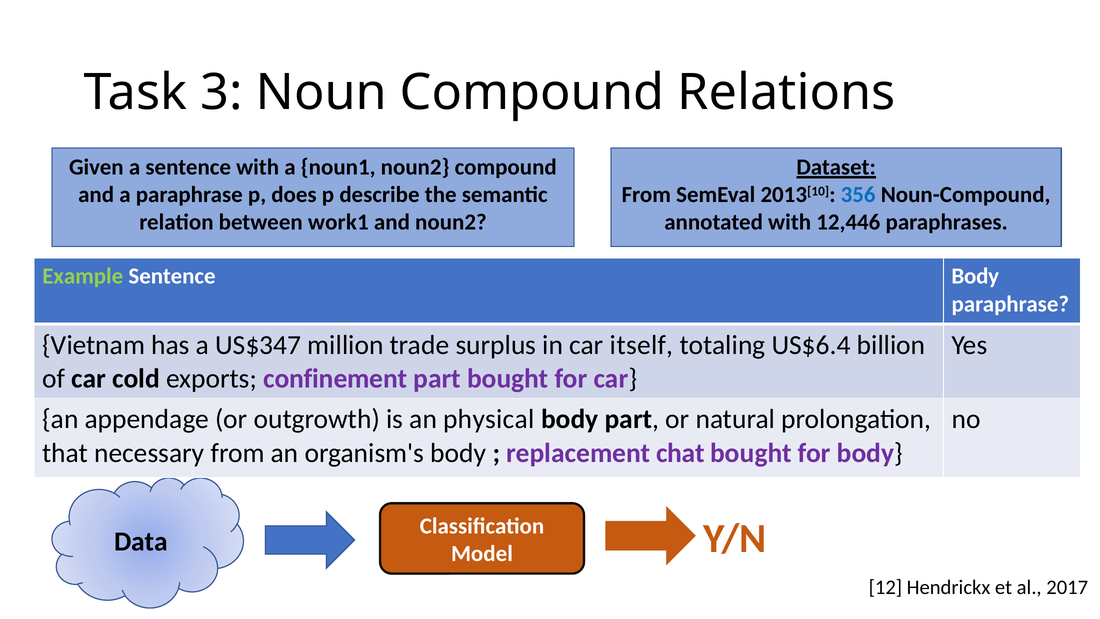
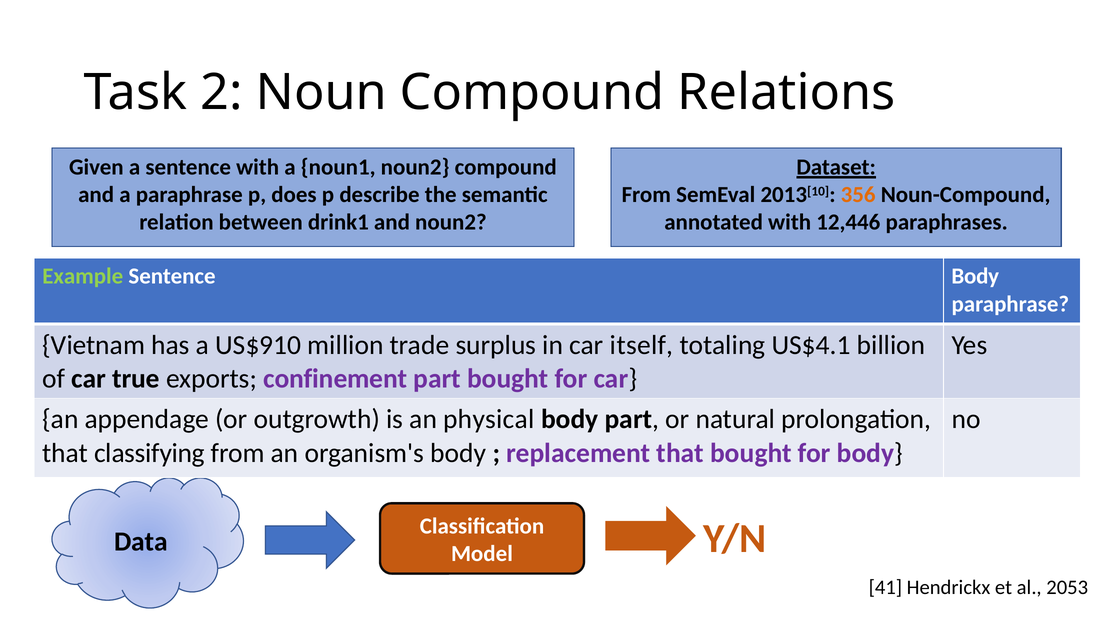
3: 3 -> 2
356 colour: blue -> orange
work1: work1 -> drink1
US$347: US$347 -> US$910
US$6.4: US$6.4 -> US$4.1
cold: cold -> true
necessary: necessary -> classifying
replacement chat: chat -> that
12: 12 -> 41
2017: 2017 -> 2053
